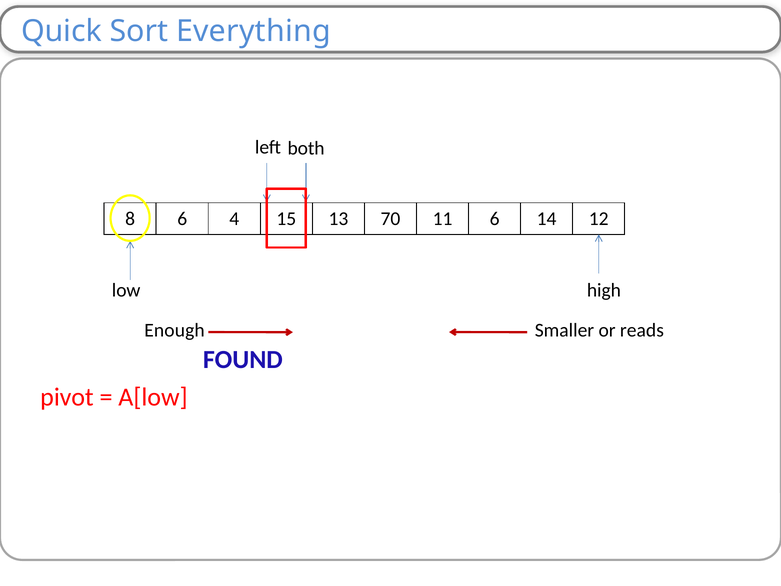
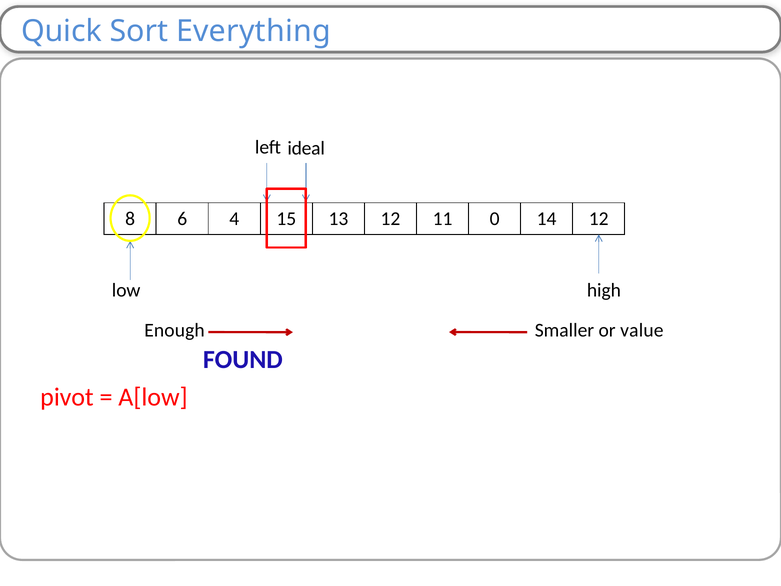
both: both -> ideal
13 70: 70 -> 12
11 6: 6 -> 0
reads: reads -> value
